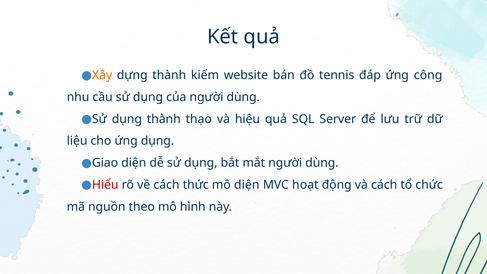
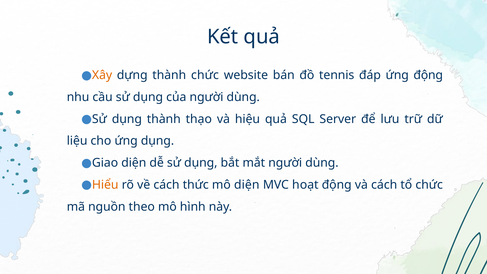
thành kiếm: kiếm -> chức
ứng công: công -> động
Hiểu colour: red -> orange
